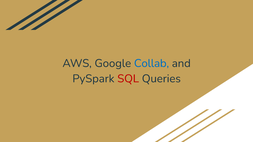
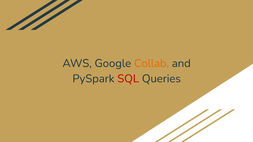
Collab colour: blue -> orange
